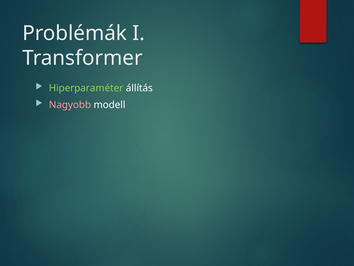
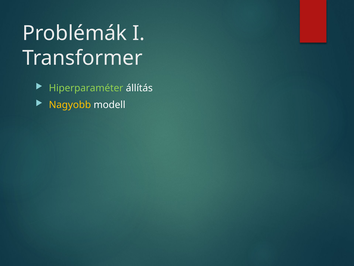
Nagyobb colour: pink -> yellow
